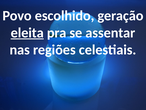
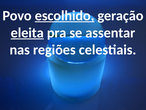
escolhido underline: none -> present
